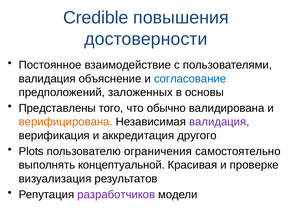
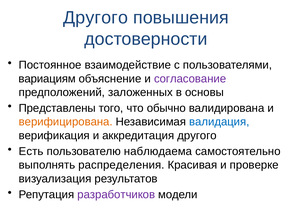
Credible at (96, 18): Credible -> Другого
валидация at (47, 79): валидация -> вариациям
согласование colour: blue -> purple
валидация at (219, 122) colour: purple -> blue
Plots: Plots -> Есть
ограничения: ограничения -> наблюдаема
концептуальной: концептуальной -> распределения
